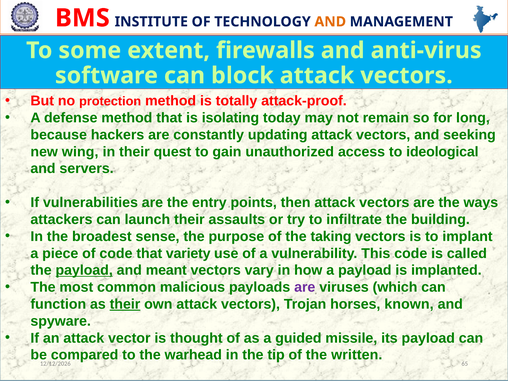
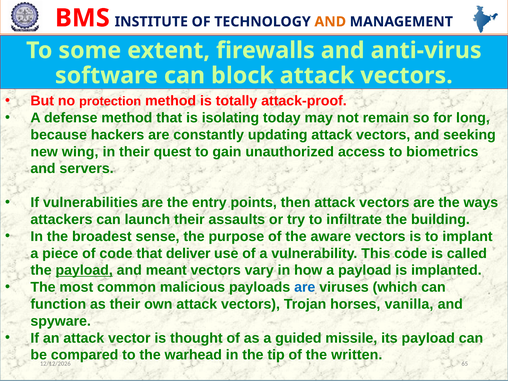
ideological: ideological -> biometrics
taking: taking -> aware
variety: variety -> deliver
are at (305, 287) colour: purple -> blue
their at (125, 304) underline: present -> none
known: known -> vanilla
